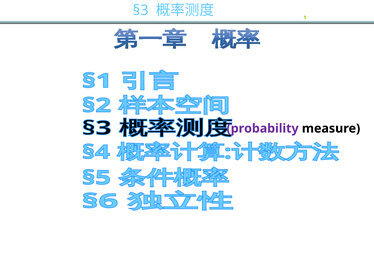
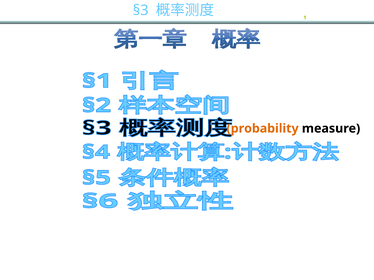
probability colour: purple -> orange
